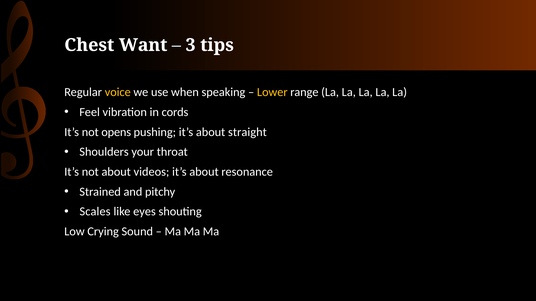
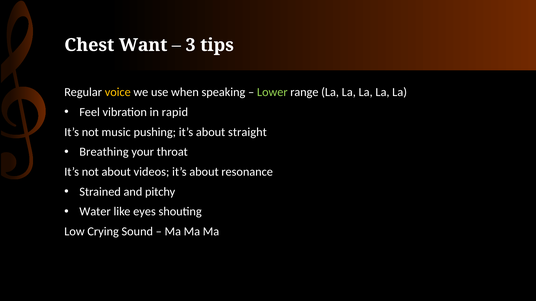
Lower colour: yellow -> light green
cords: cords -> rapid
opens: opens -> music
Shoulders: Shoulders -> Breathing
Scales: Scales -> Water
